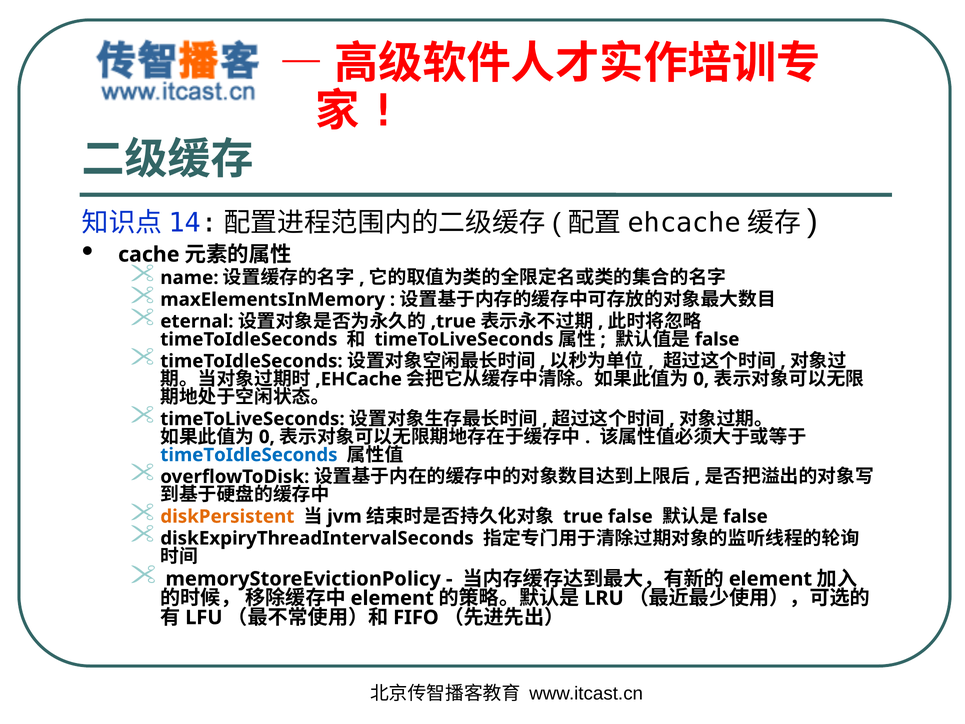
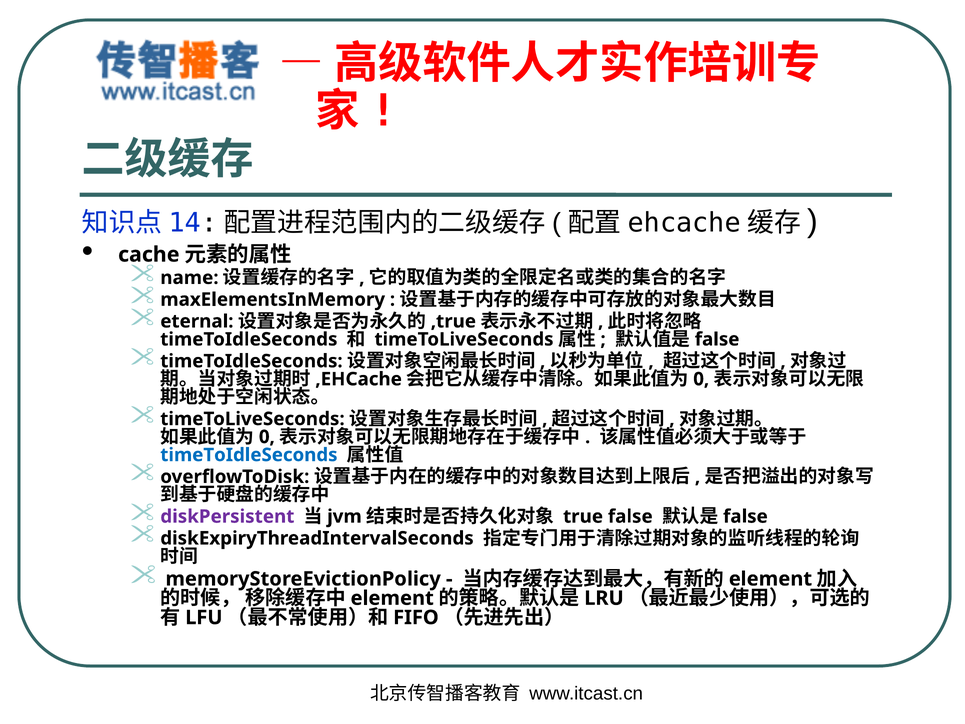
diskPersistent colour: orange -> purple
